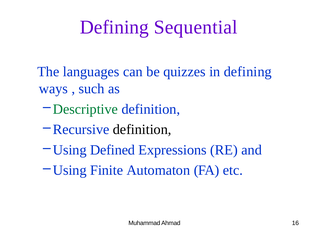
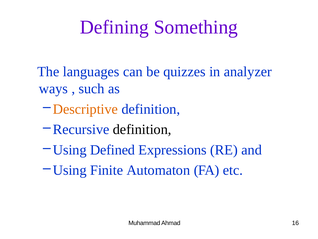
Sequential: Sequential -> Something
in defining: defining -> analyzer
Descriptive colour: green -> orange
